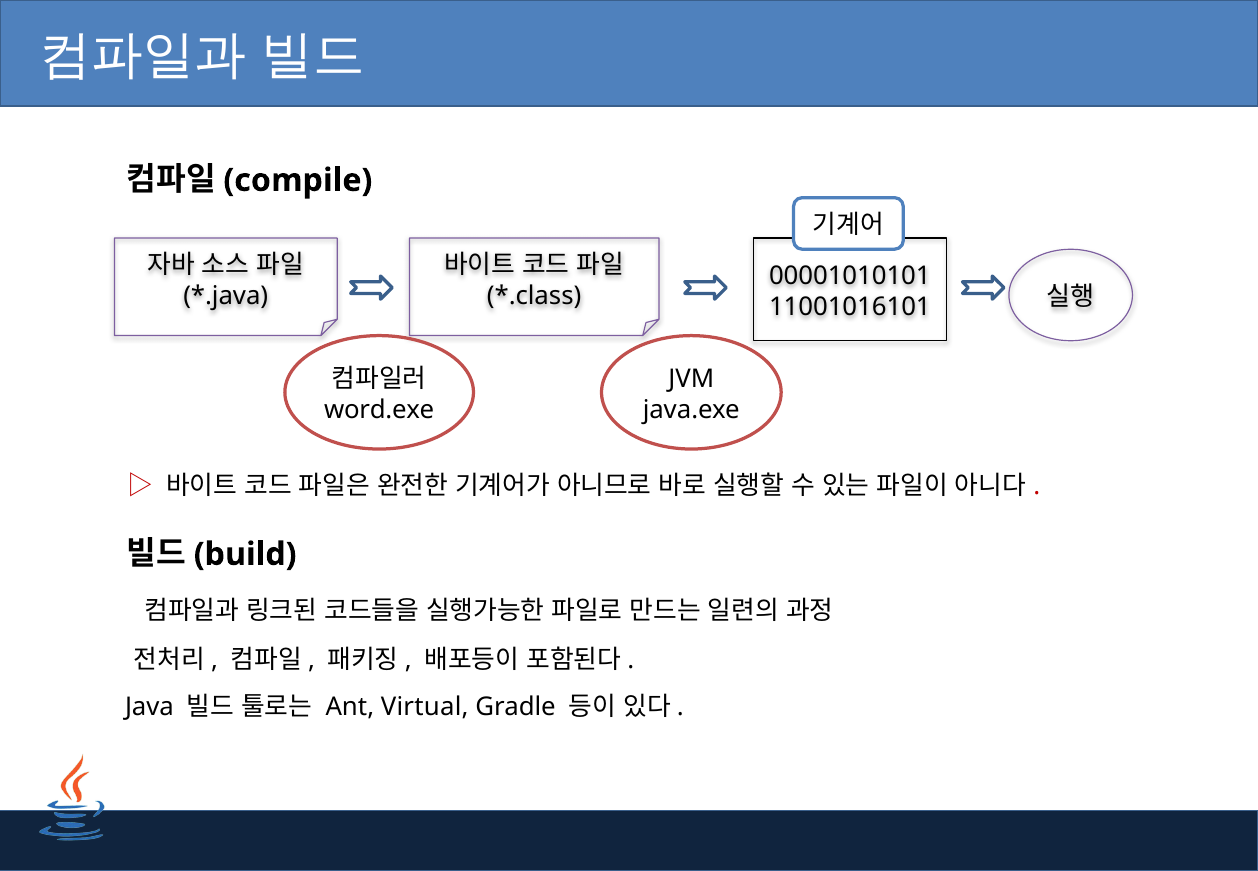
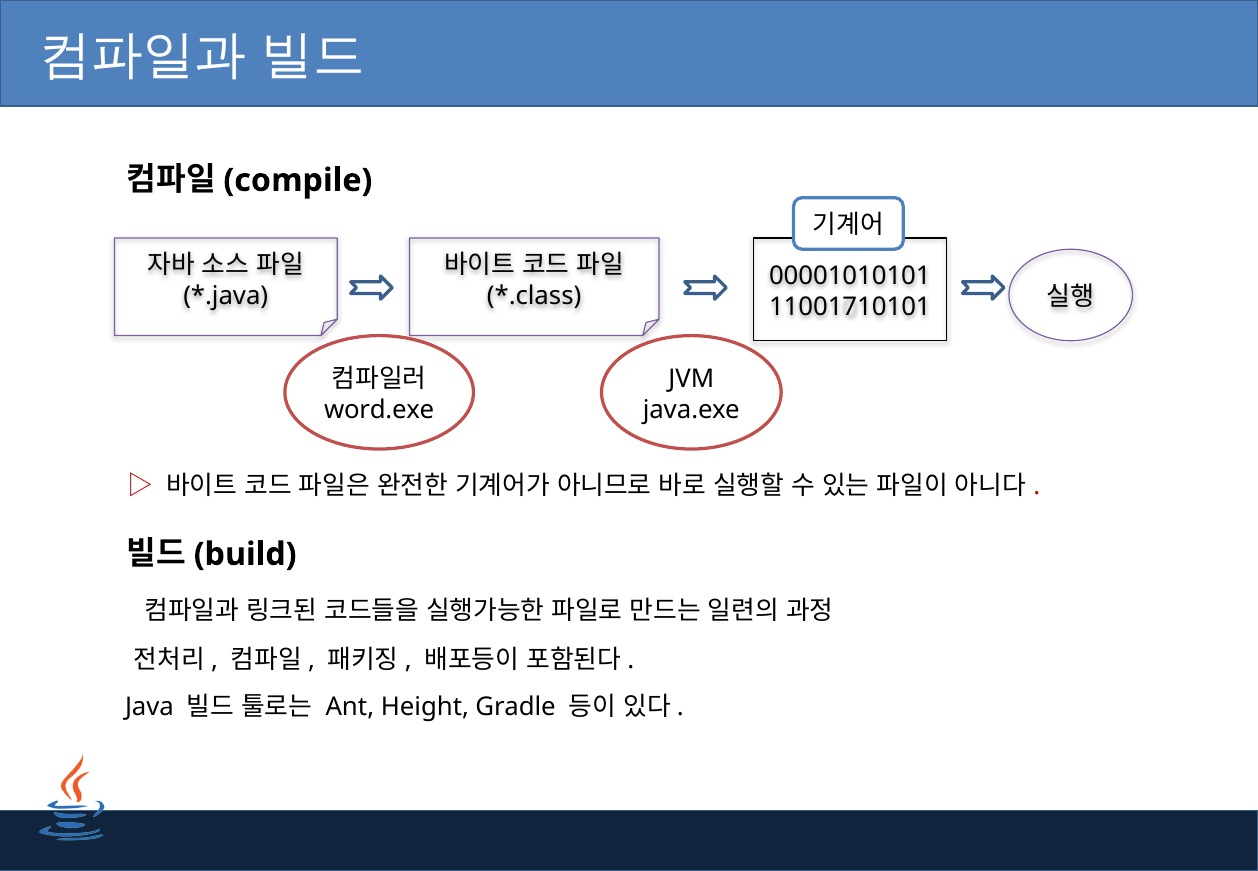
11001016101: 11001016101 -> 11001710101
Virtual: Virtual -> Height
